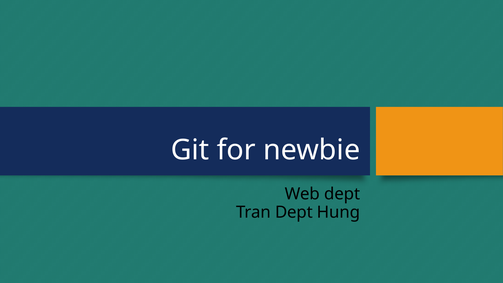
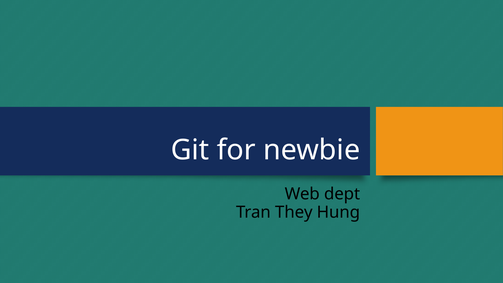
Tran Dept: Dept -> They
